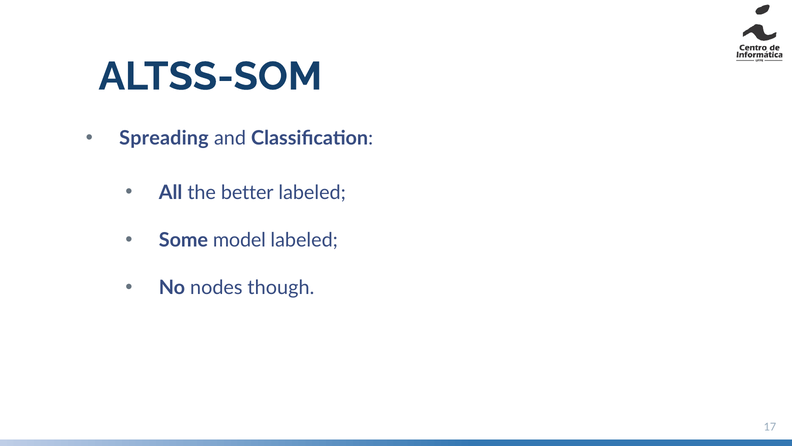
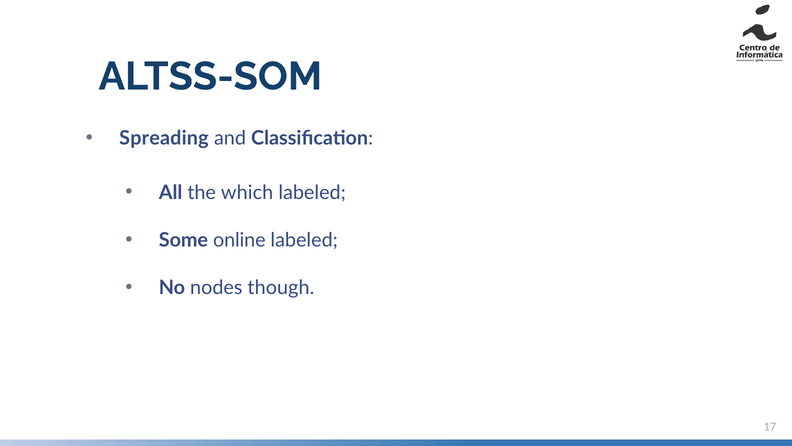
better: better -> which
model: model -> online
